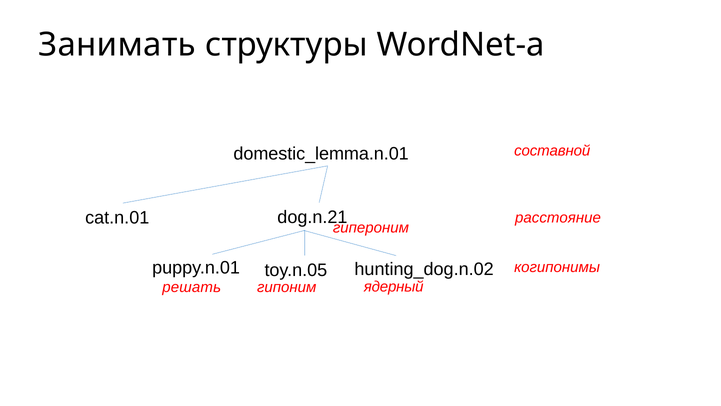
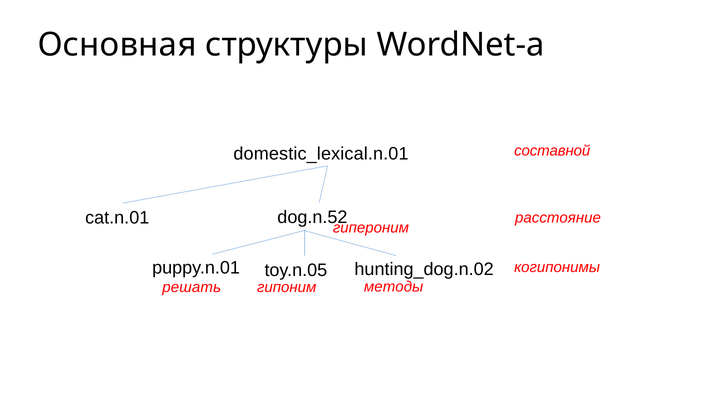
Занимать: Занимать -> Основная
domestic_lemma.n.01: domestic_lemma.n.01 -> domestic_lexical.n.01
dog.n.21: dog.n.21 -> dog.n.52
ядерный: ядерный -> методы
